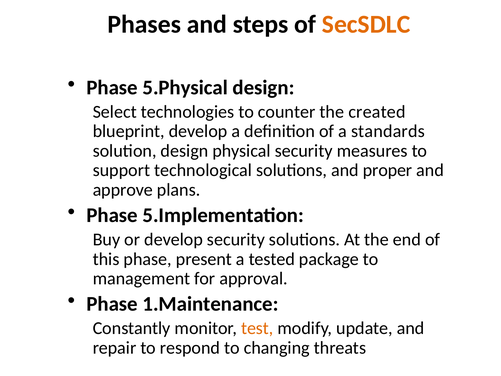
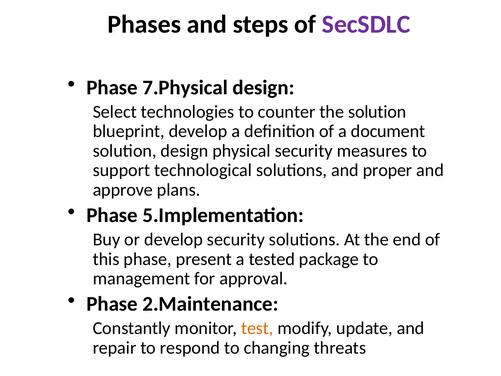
SecSDLC colour: orange -> purple
5.Physical: 5.Physical -> 7.Physical
the created: created -> solution
standards: standards -> document
1.Maintenance: 1.Maintenance -> 2.Maintenance
